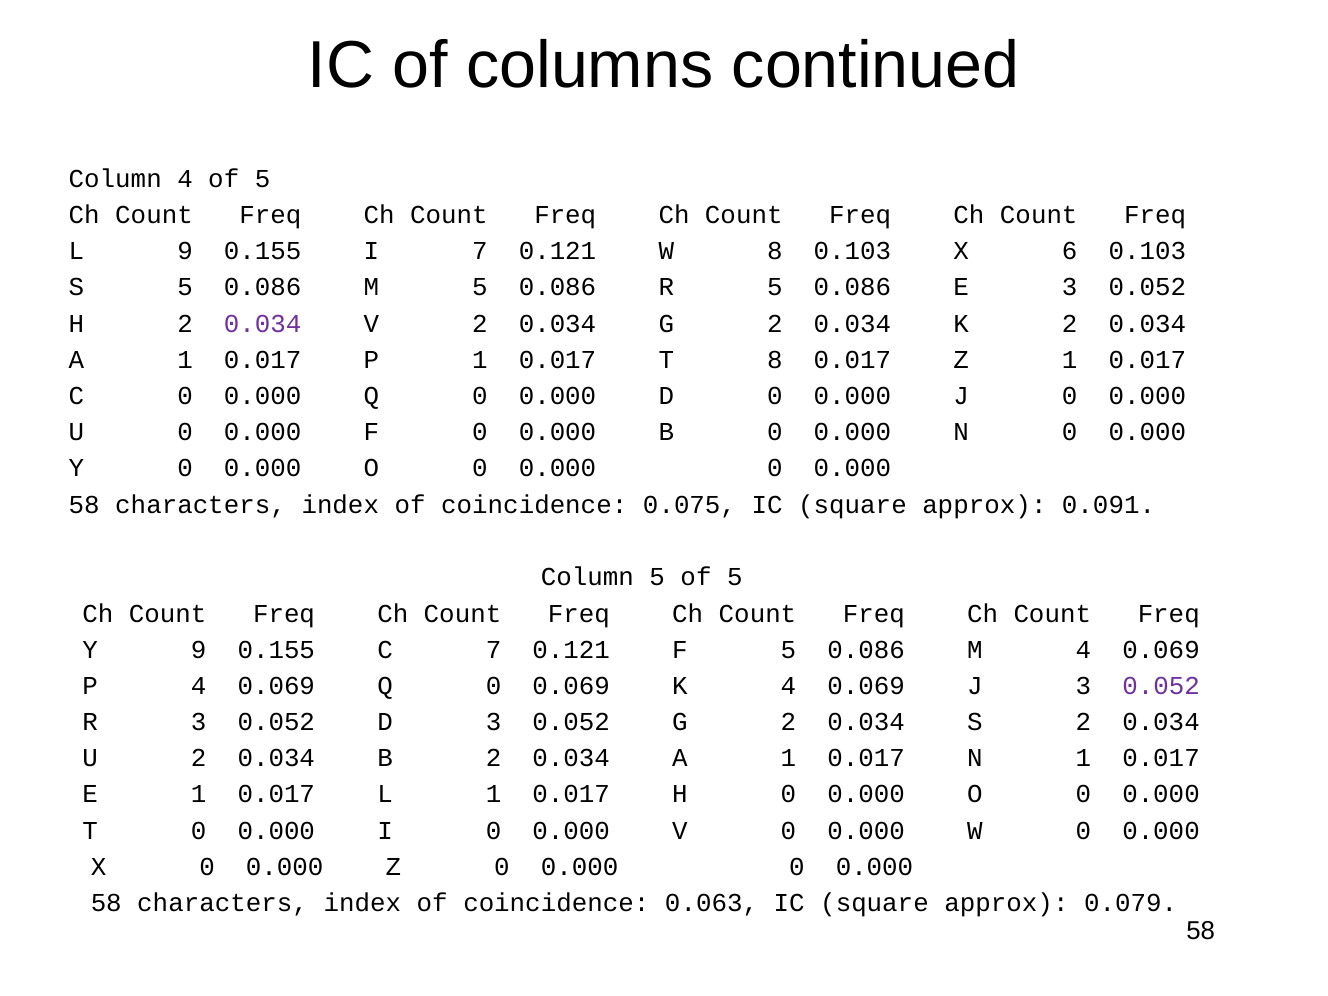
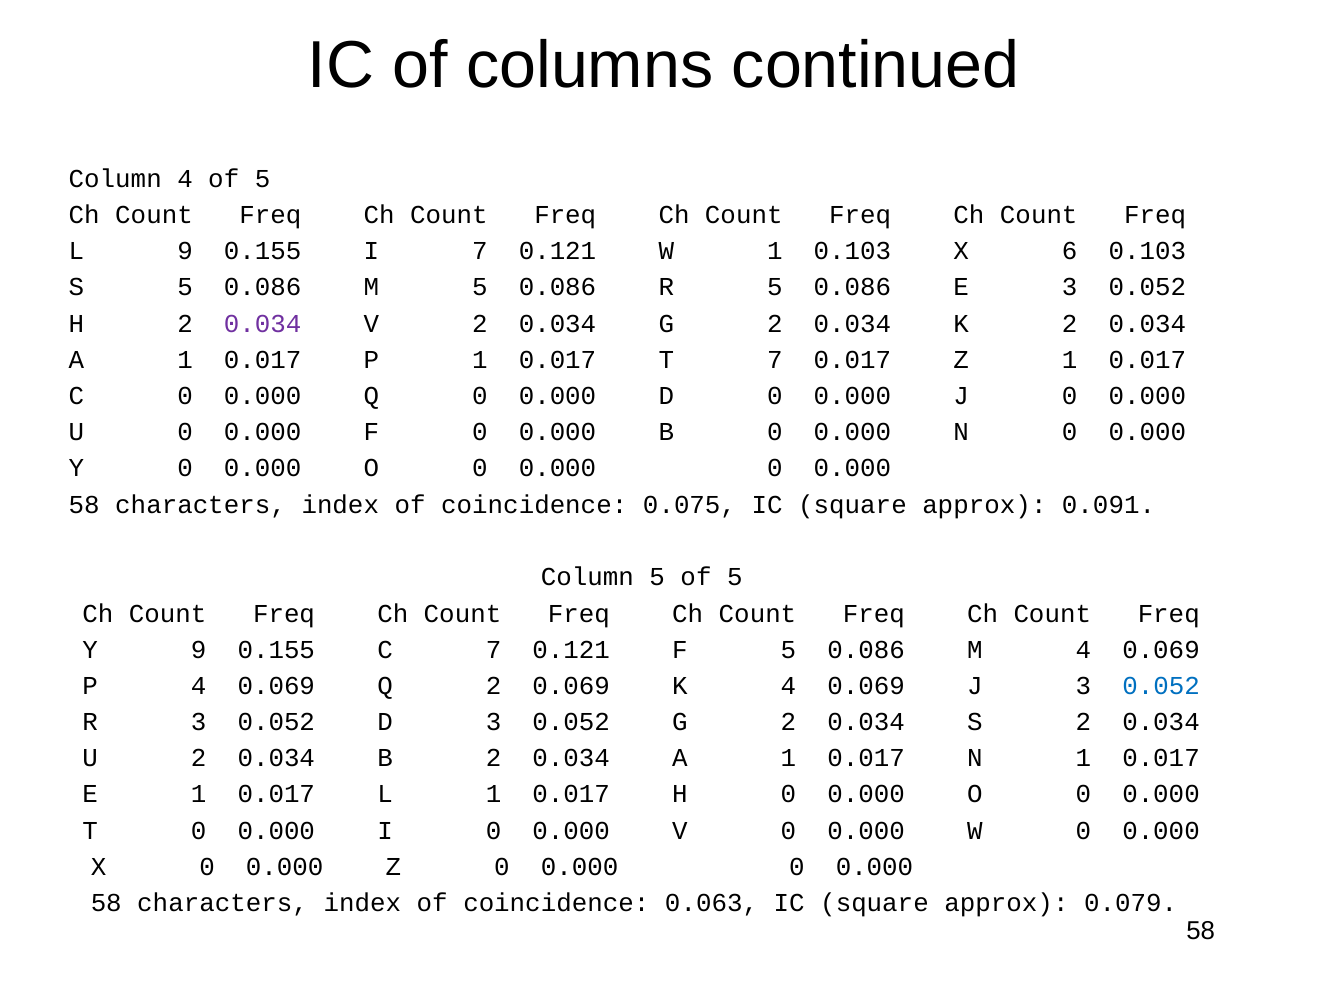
W 8: 8 -> 1
T 8: 8 -> 7
0.069 Q 0: 0 -> 2
0.052 at (1161, 686) colour: purple -> blue
